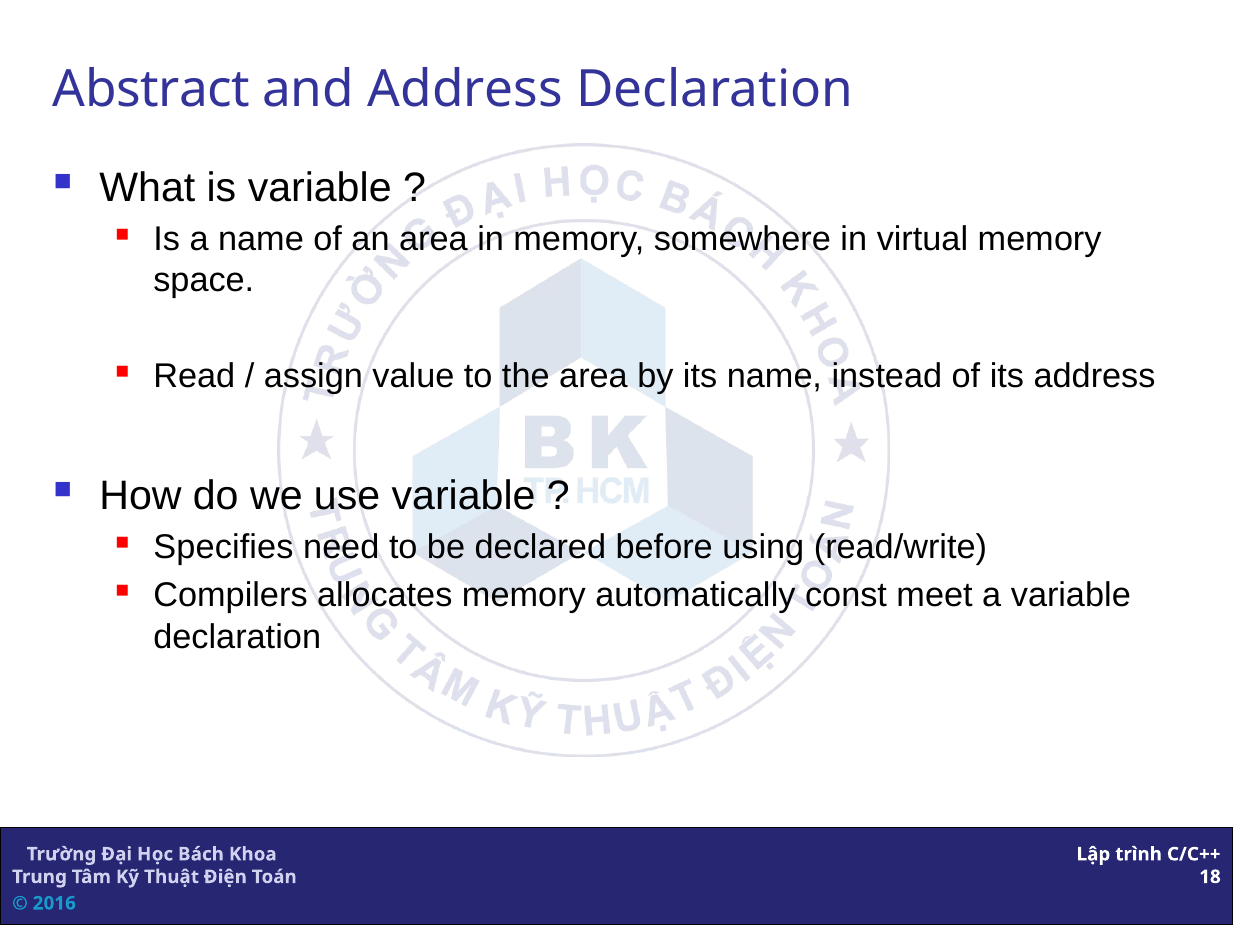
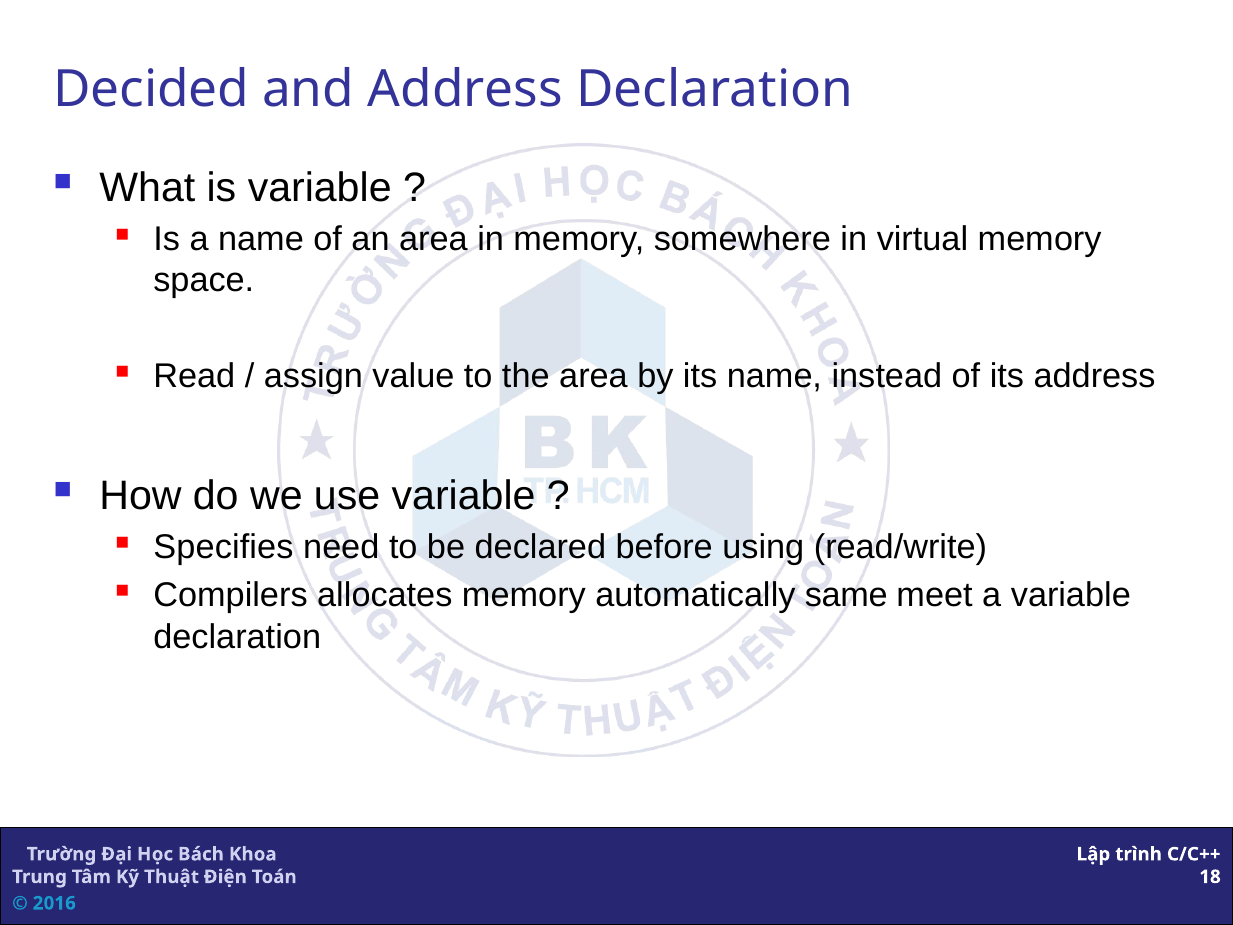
Abstract: Abstract -> Decided
const: const -> same
